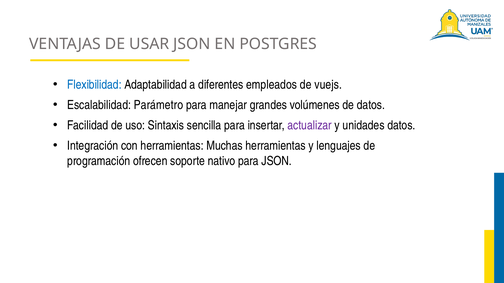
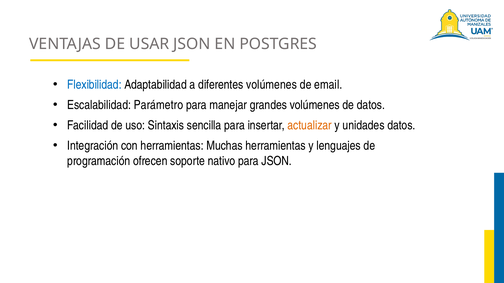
diferentes empleados: empleados -> volúmenes
vuejs: vuejs -> email
actualizar colour: purple -> orange
